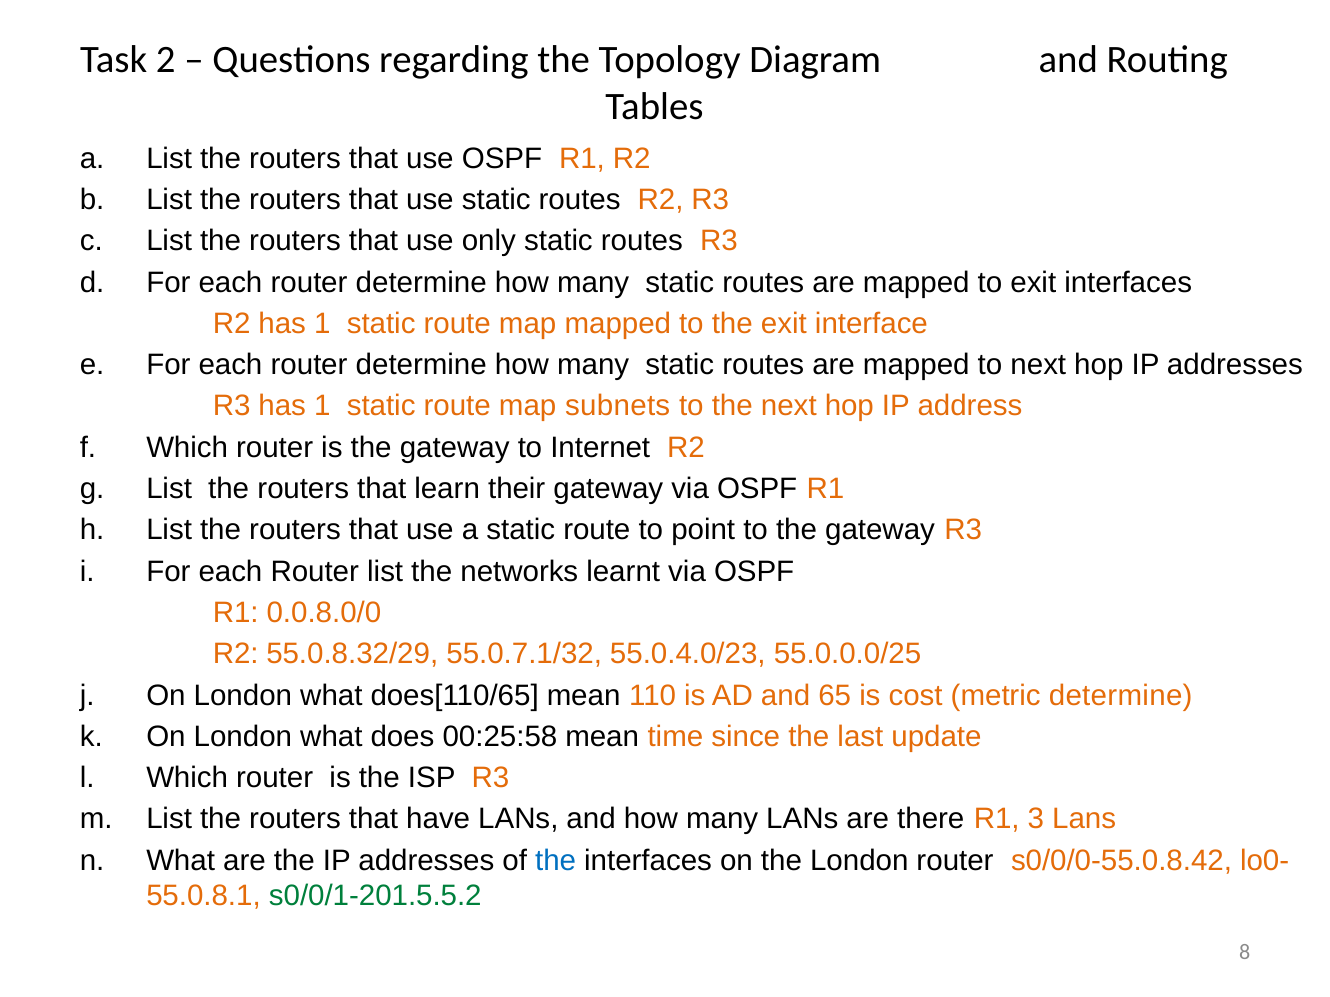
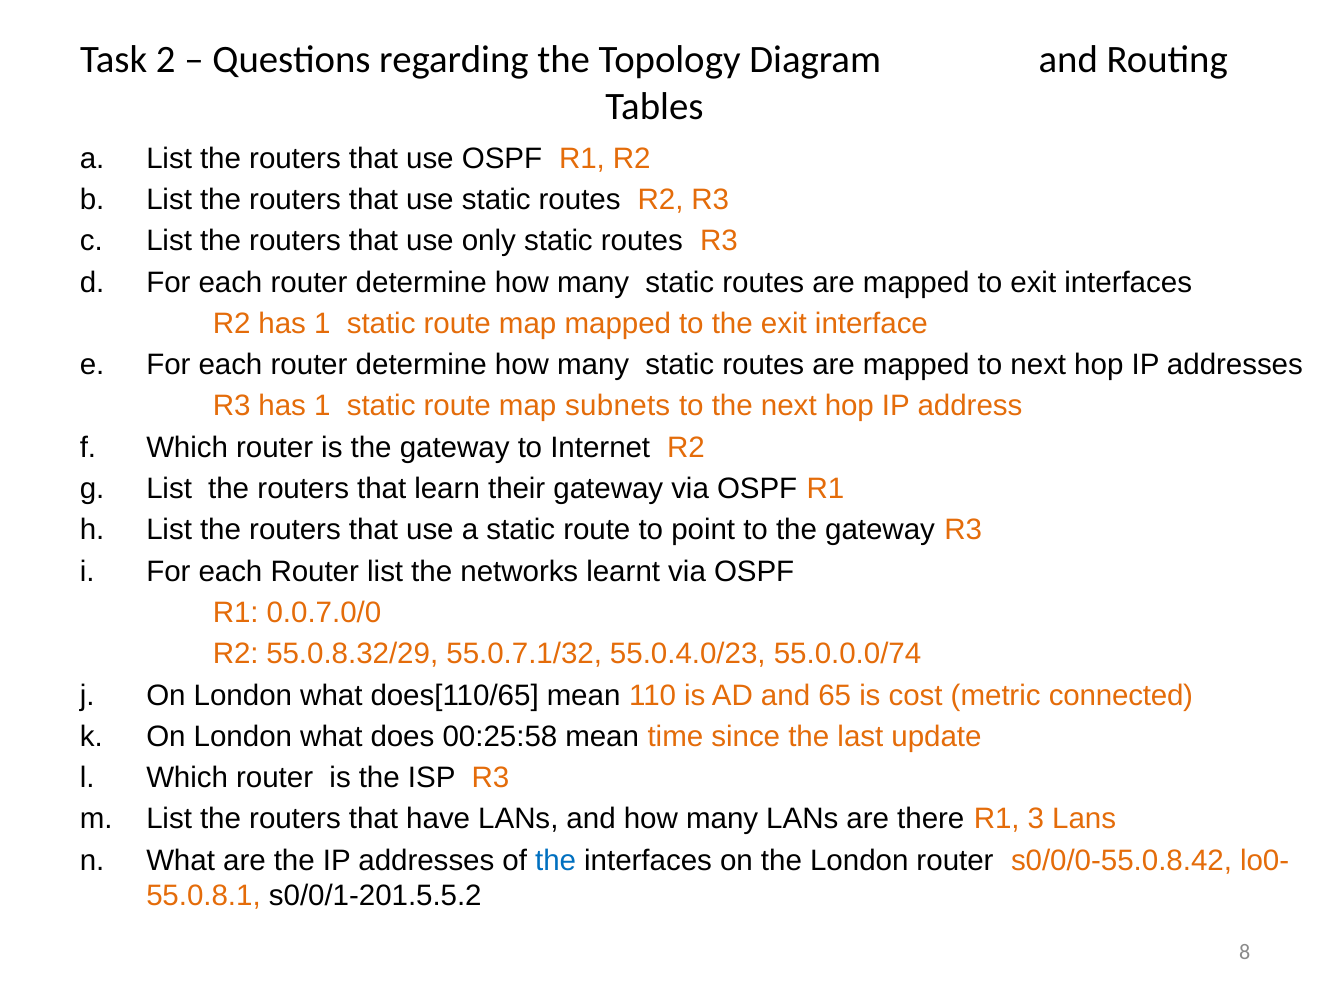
0.0.8.0/0: 0.0.8.0/0 -> 0.0.7.0/0
55.0.0.0/25: 55.0.0.0/25 -> 55.0.0.0/74
metric determine: determine -> connected
s0/0/1-201.5.5.2 colour: green -> black
